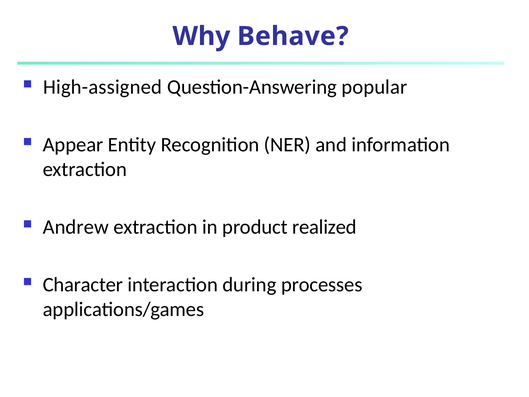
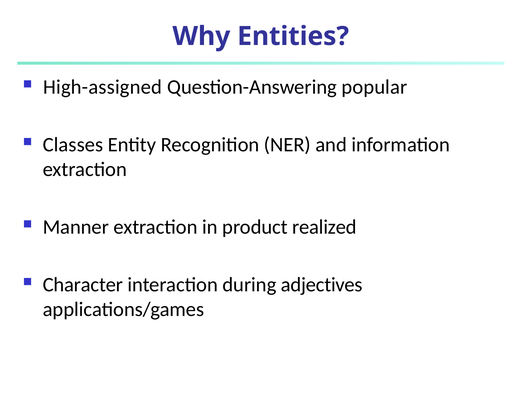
Behave: Behave -> Entities
Appear: Appear -> Classes
Andrew: Andrew -> Manner
processes: processes -> adjectives
